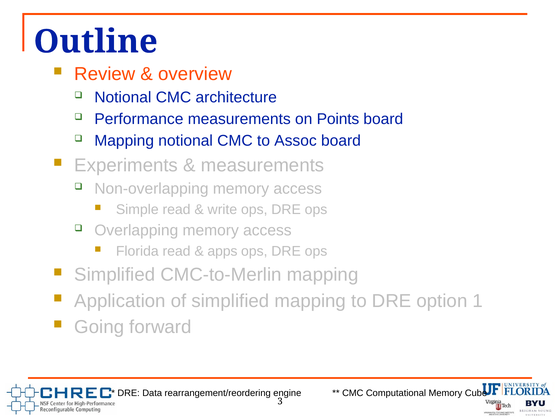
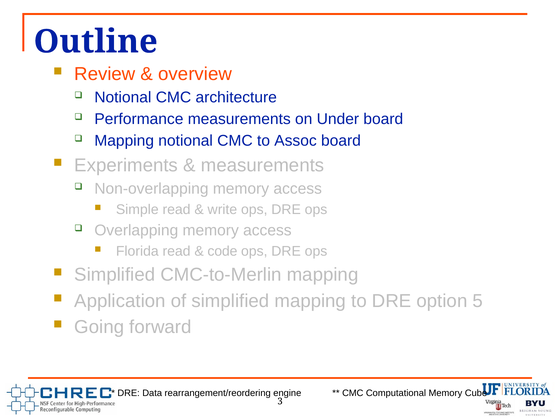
Points: Points -> Under
apps: apps -> code
1: 1 -> 5
